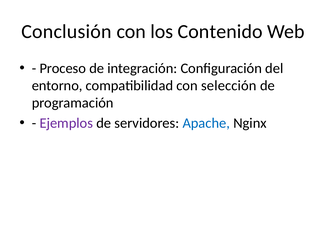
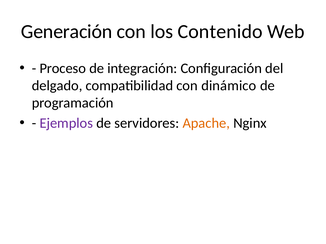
Conclusión: Conclusión -> Generación
entorno: entorno -> delgado
selección: selección -> dinámico
Apache colour: blue -> orange
